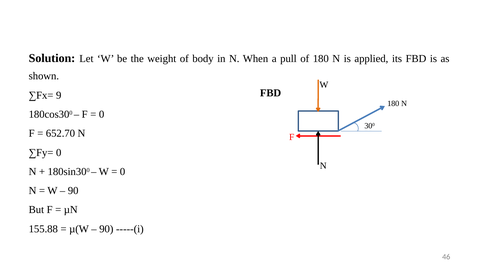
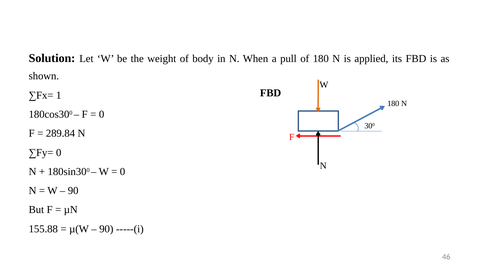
9: 9 -> 1
652.70: 652.70 -> 289.84
